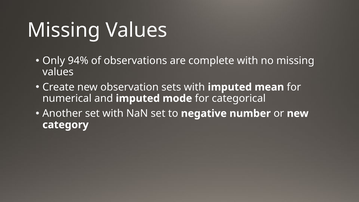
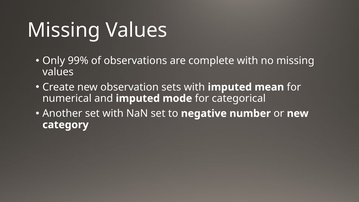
94%: 94% -> 99%
